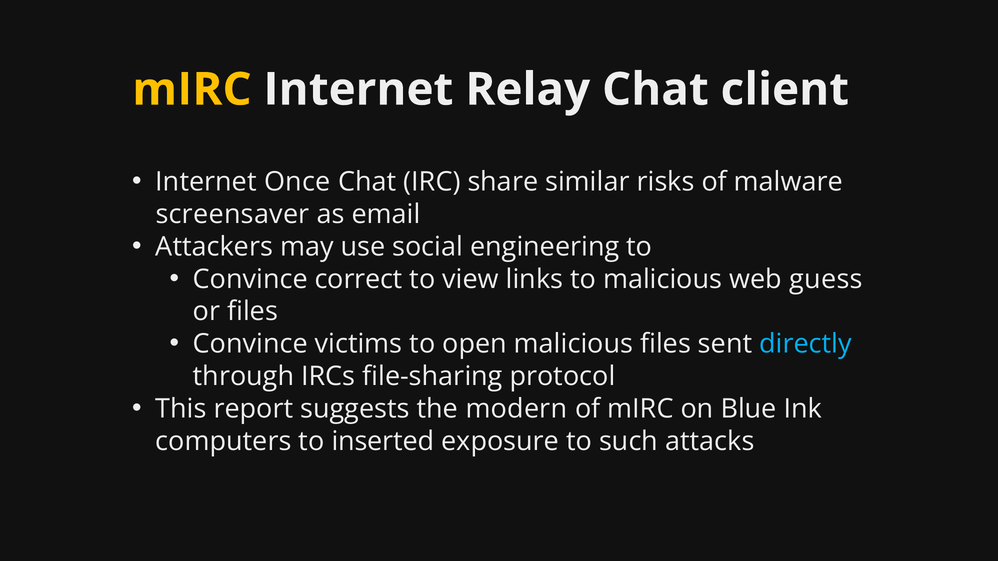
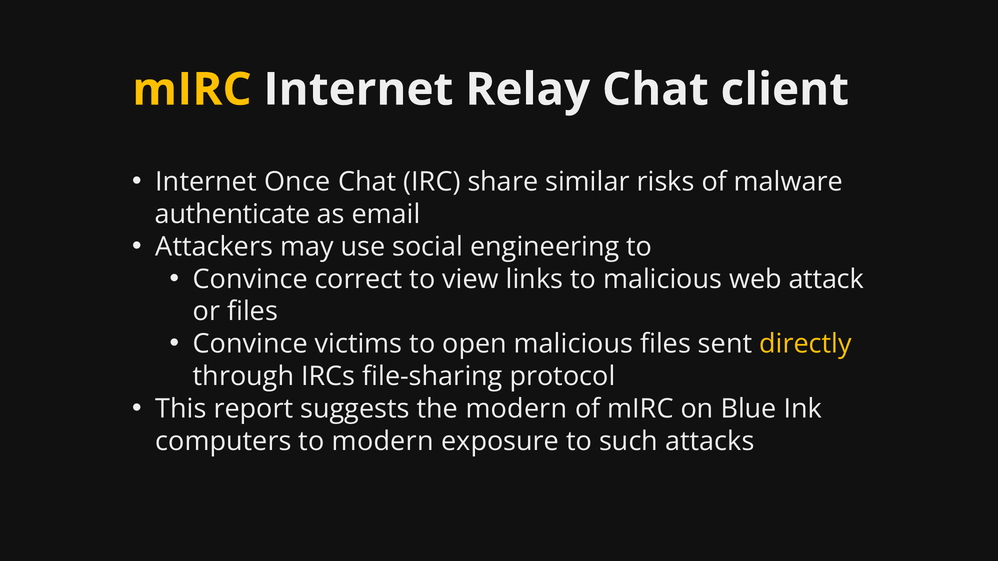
screensaver: screensaver -> authenticate
guess: guess -> attack
directly colour: light blue -> yellow
to inserted: inserted -> modern
